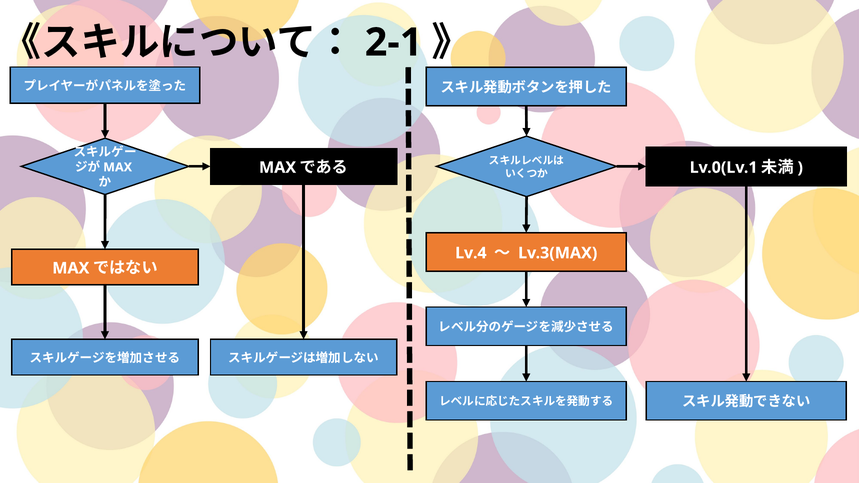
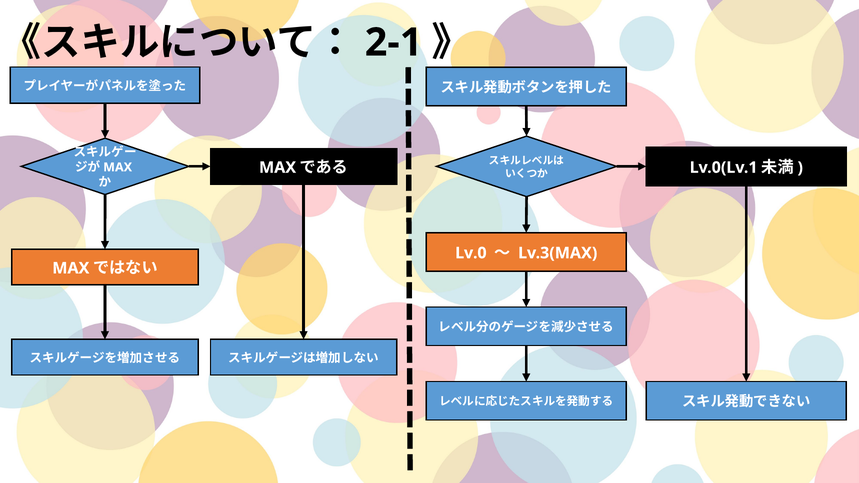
Lv.4: Lv.4 -> Lv.0
